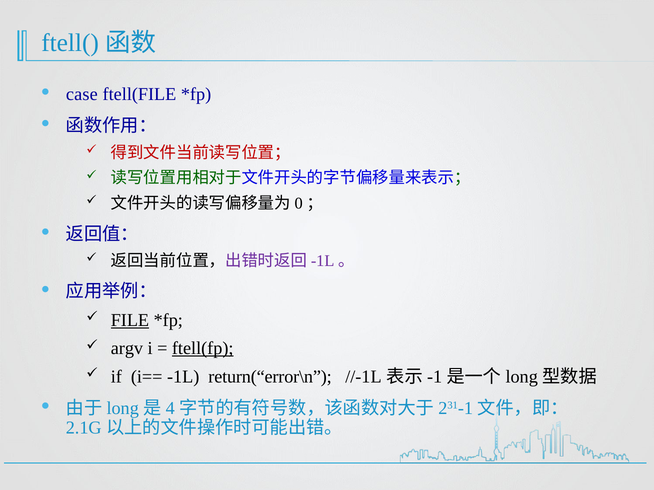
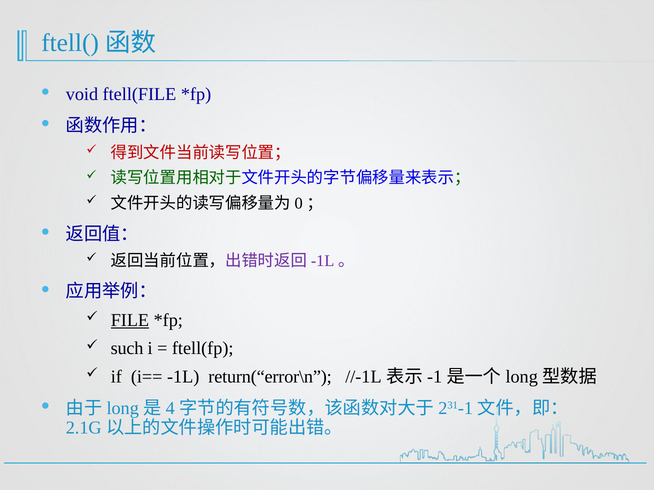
case: case -> void
argv: argv -> such
ftell(fp underline: present -> none
